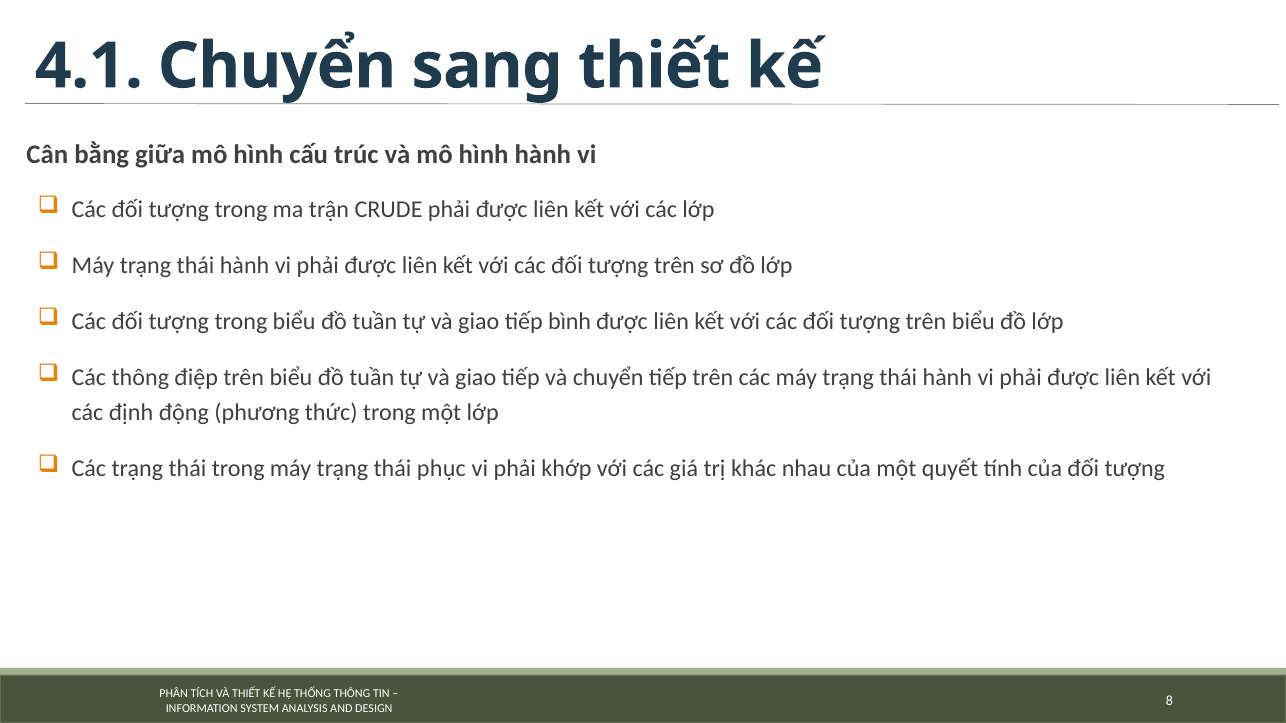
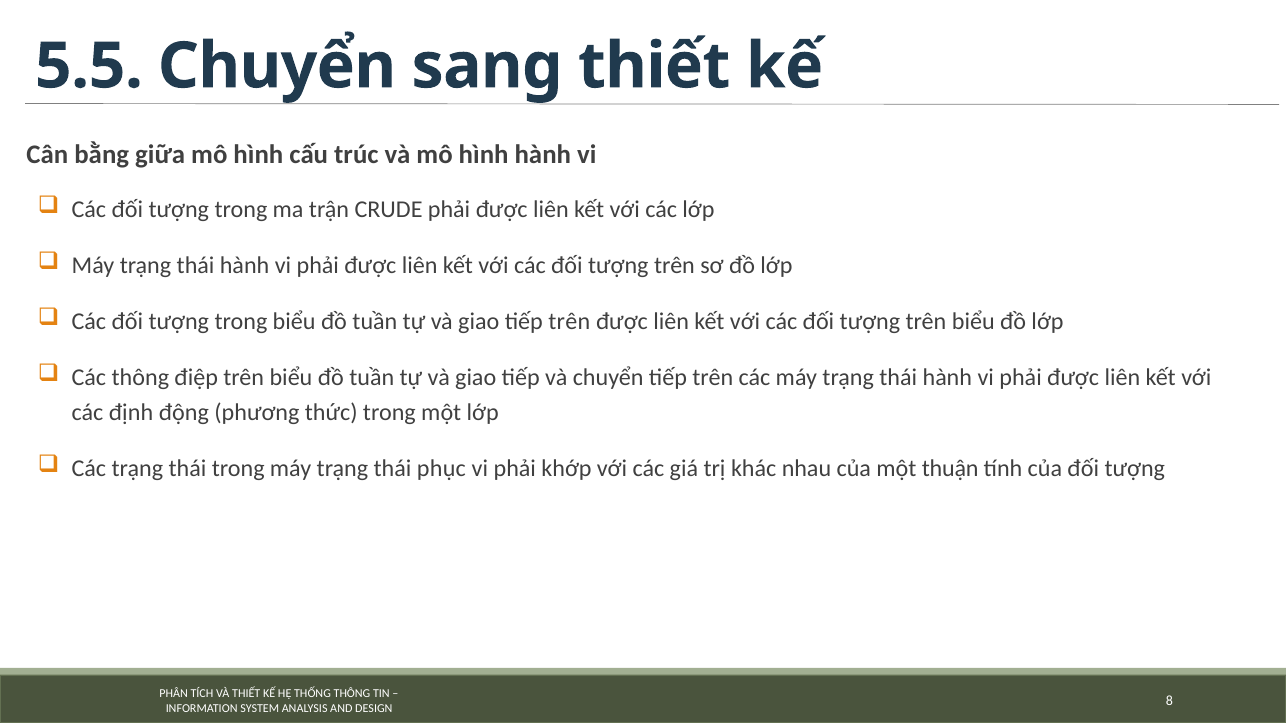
4.1: 4.1 -> 5.5
giao tiếp bình: bình -> trên
quyết: quyết -> thuận
